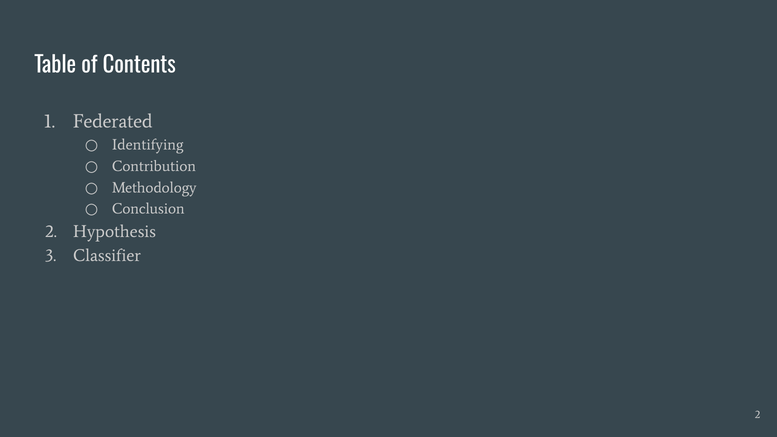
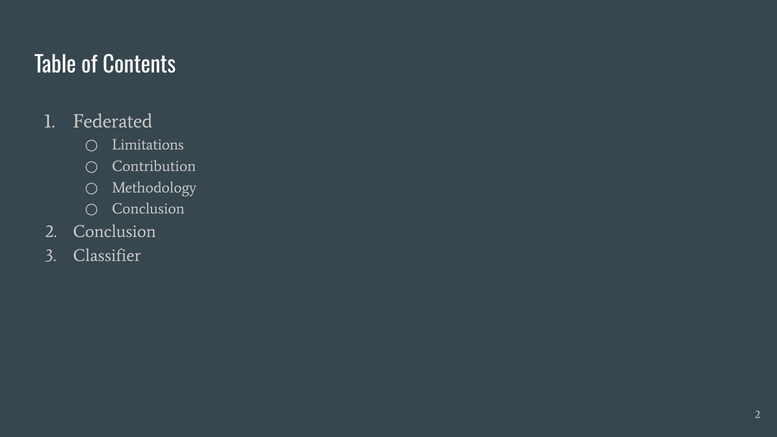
Identifying: Identifying -> Limitations
Hypothesis at (114, 232): Hypothesis -> Conclusion
